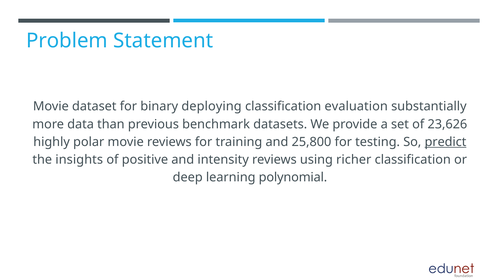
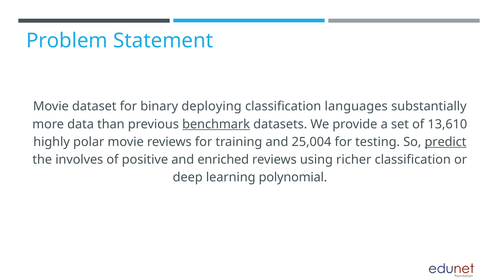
evaluation: evaluation -> languages
benchmark underline: none -> present
23,626: 23,626 -> 13,610
25,800: 25,800 -> 25,004
insights: insights -> involves
intensity: intensity -> enriched
